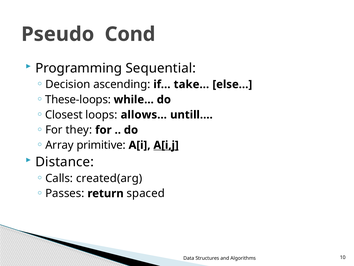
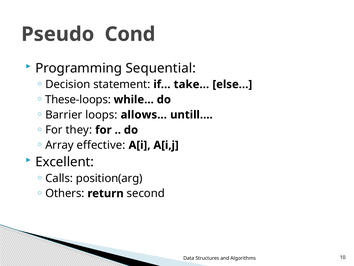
ascending: ascending -> statement
Closest: Closest -> Barrier
primitive: primitive -> effective
A[i,j underline: present -> none
Distance: Distance -> Excellent
created(arg: created(arg -> position(arg
Passes: Passes -> Others
spaced: spaced -> second
